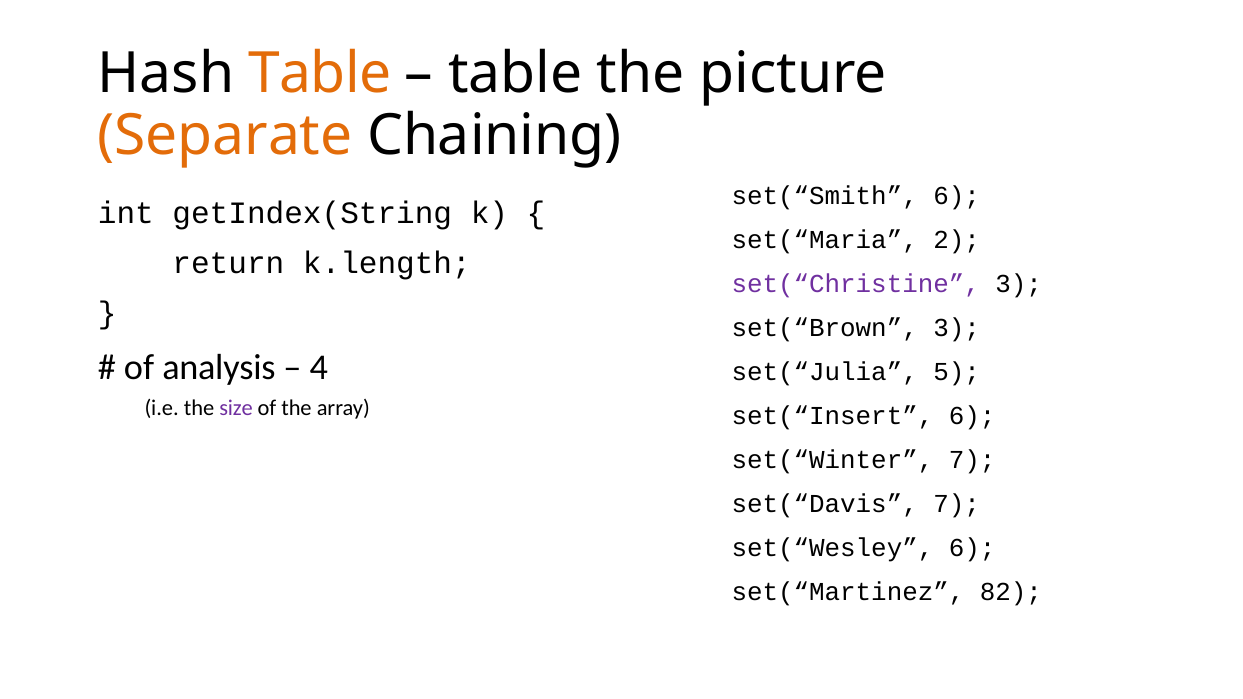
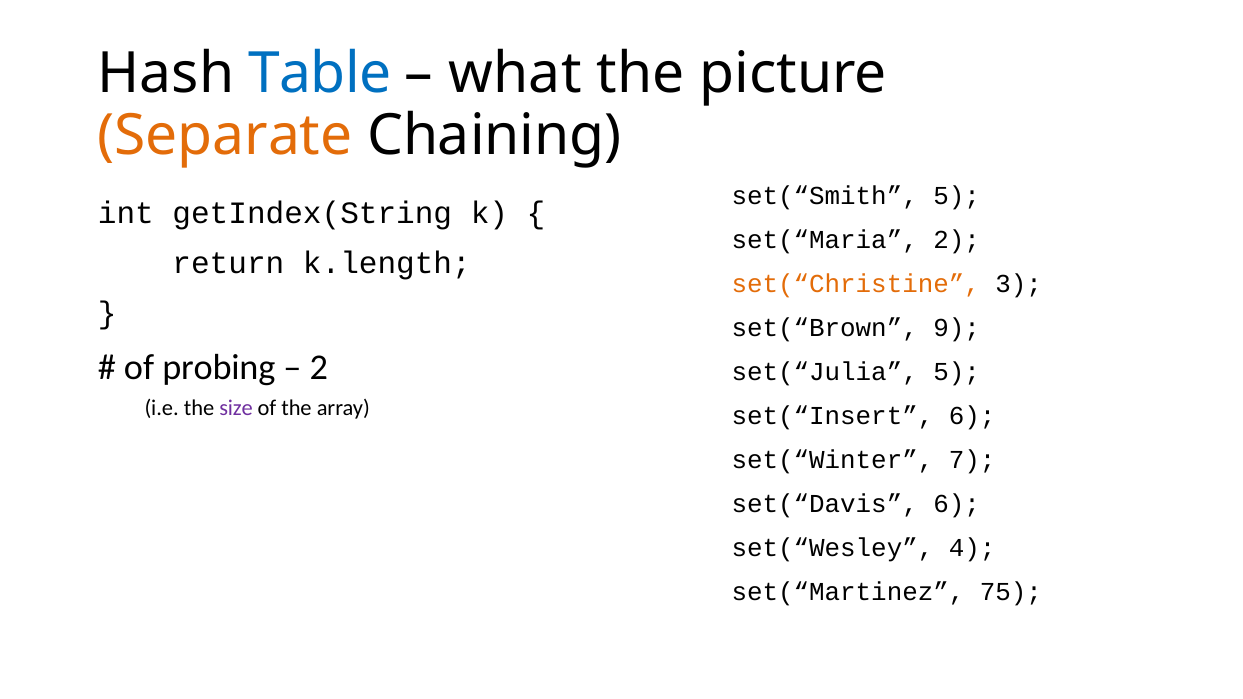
Table at (320, 74) colour: orange -> blue
table at (515, 74): table -> what
set(“Smith 6: 6 -> 5
set(“Christine colour: purple -> orange
set(“Brown 3: 3 -> 9
analysis: analysis -> probing
4 at (319, 367): 4 -> 2
set(“Davis 7: 7 -> 6
set(“Wesley 6: 6 -> 4
82: 82 -> 75
